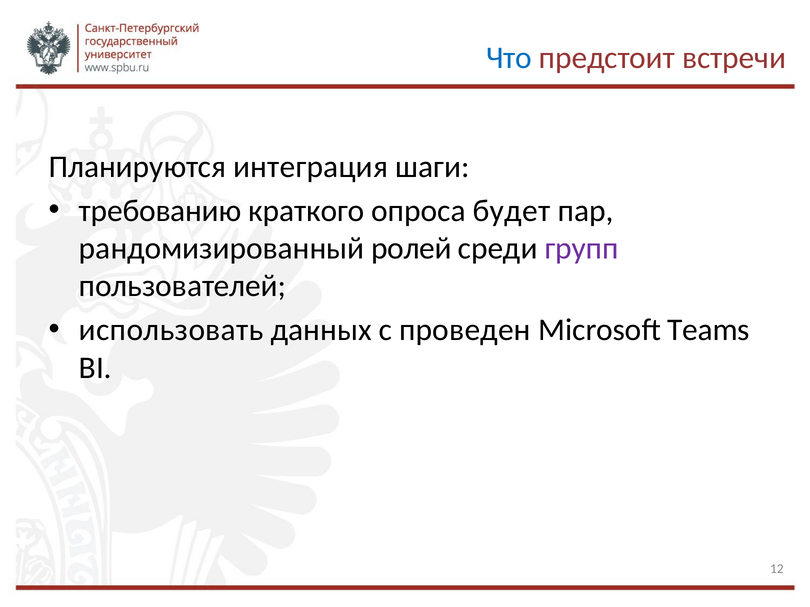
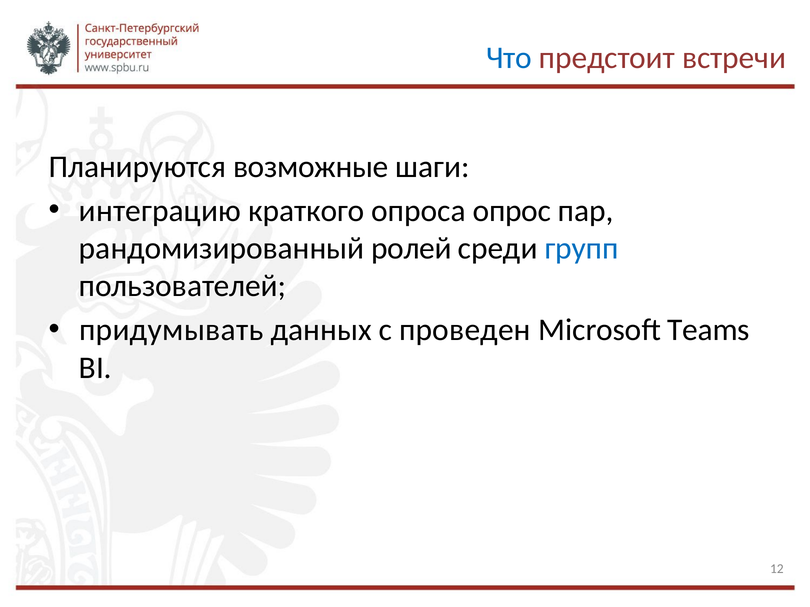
интеграция: интеграция -> возможные
требованию: требованию -> интеграцию
будет: будет -> опрос
групп colour: purple -> blue
использовать: использовать -> придумывать
